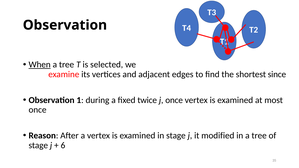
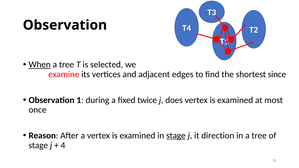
j once: once -> does
stage at (176, 136) underline: none -> present
modified: modified -> direction
6: 6 -> 4
